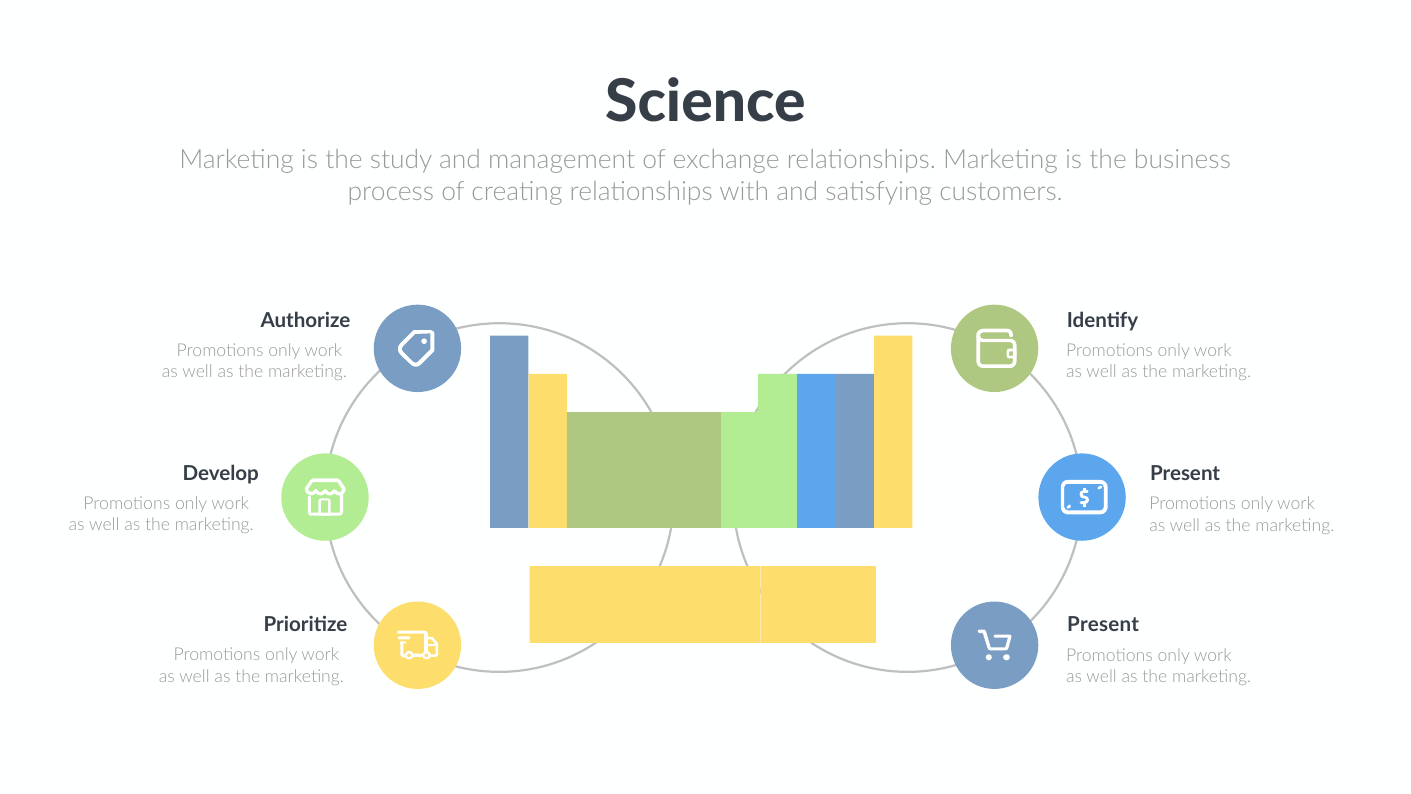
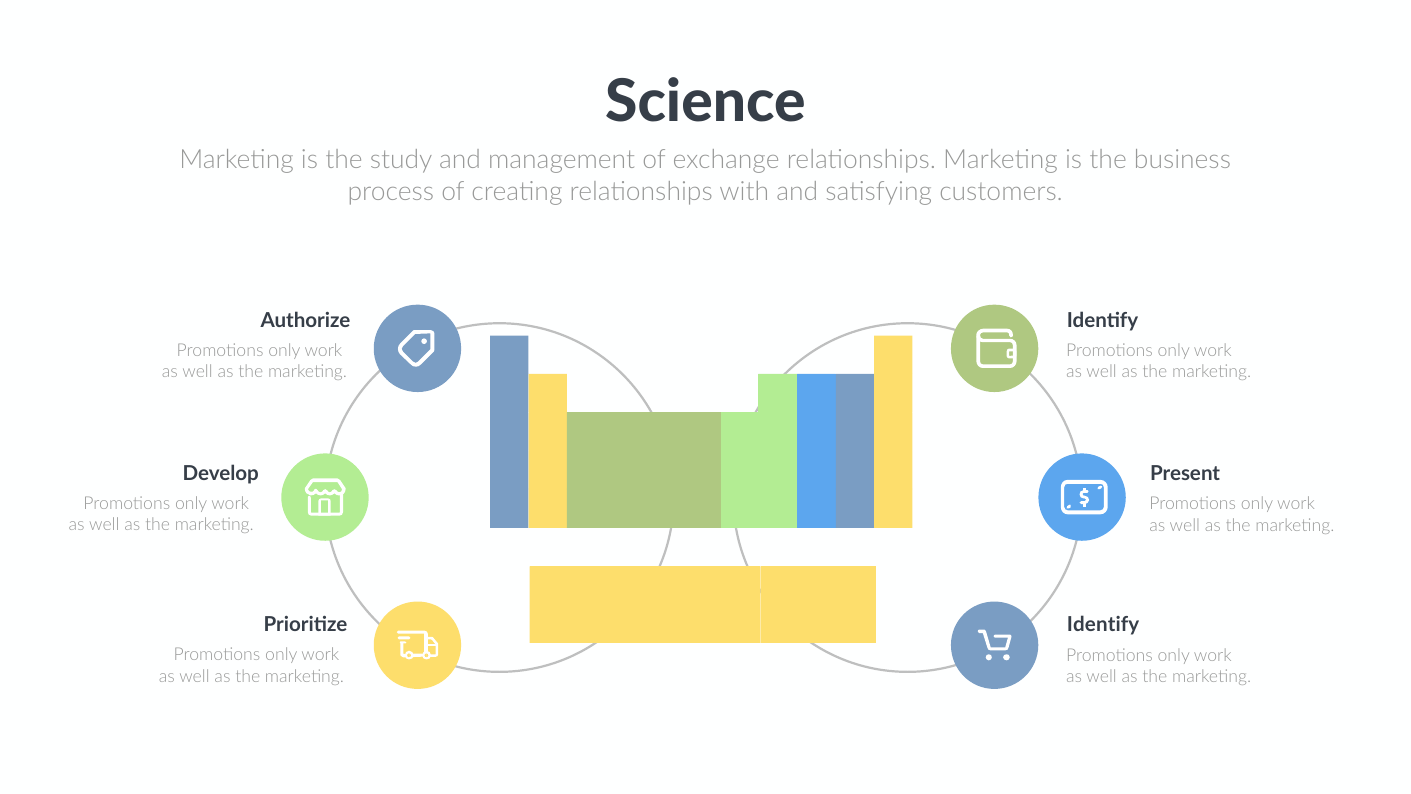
Present at (1103, 625): Present -> Identify
